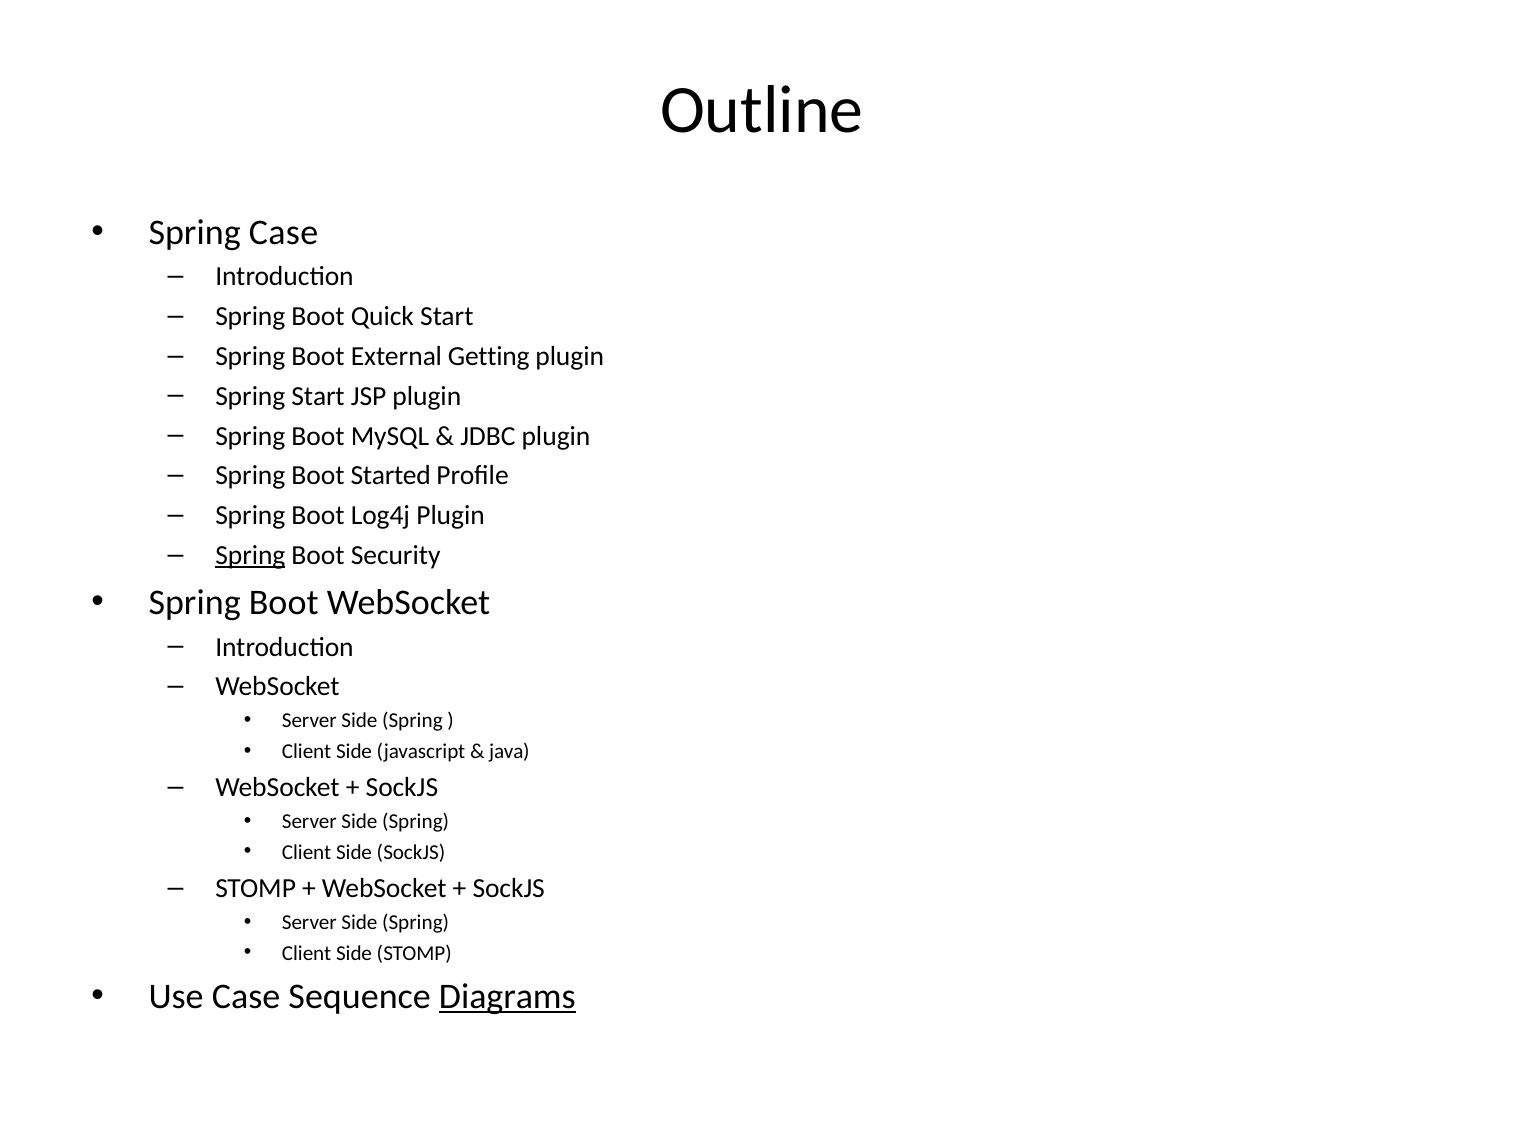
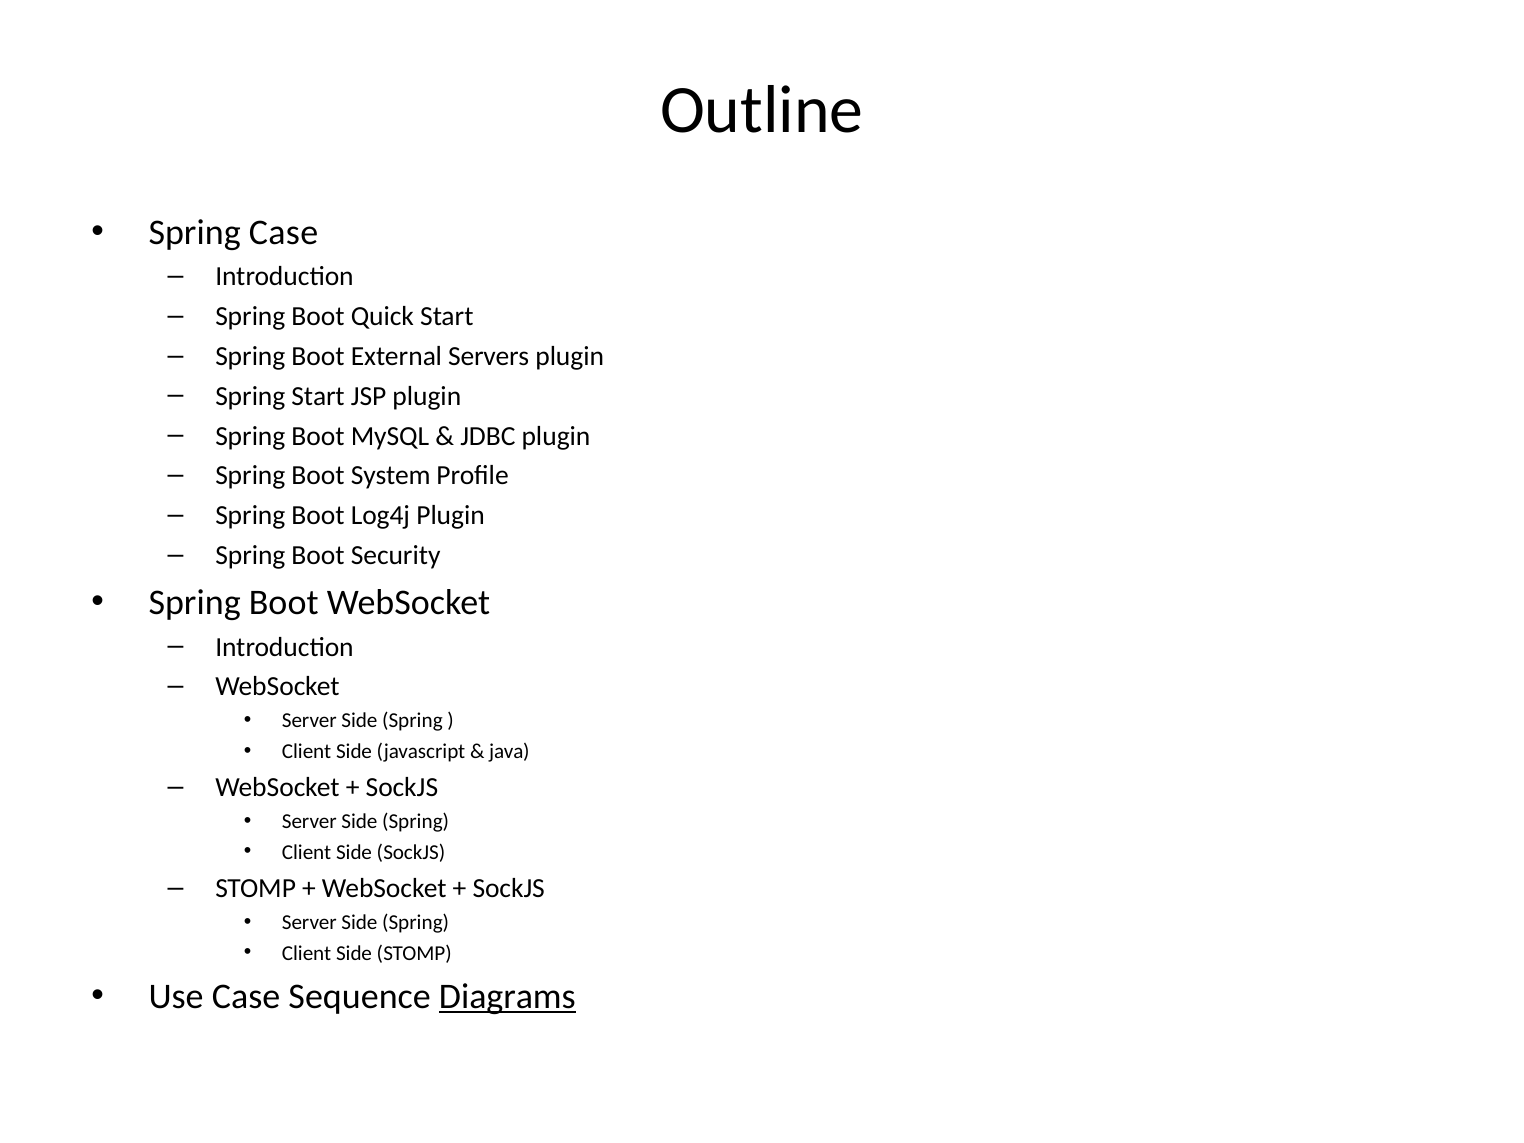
Getting: Getting -> Servers
Started: Started -> System
Spring at (250, 555) underline: present -> none
